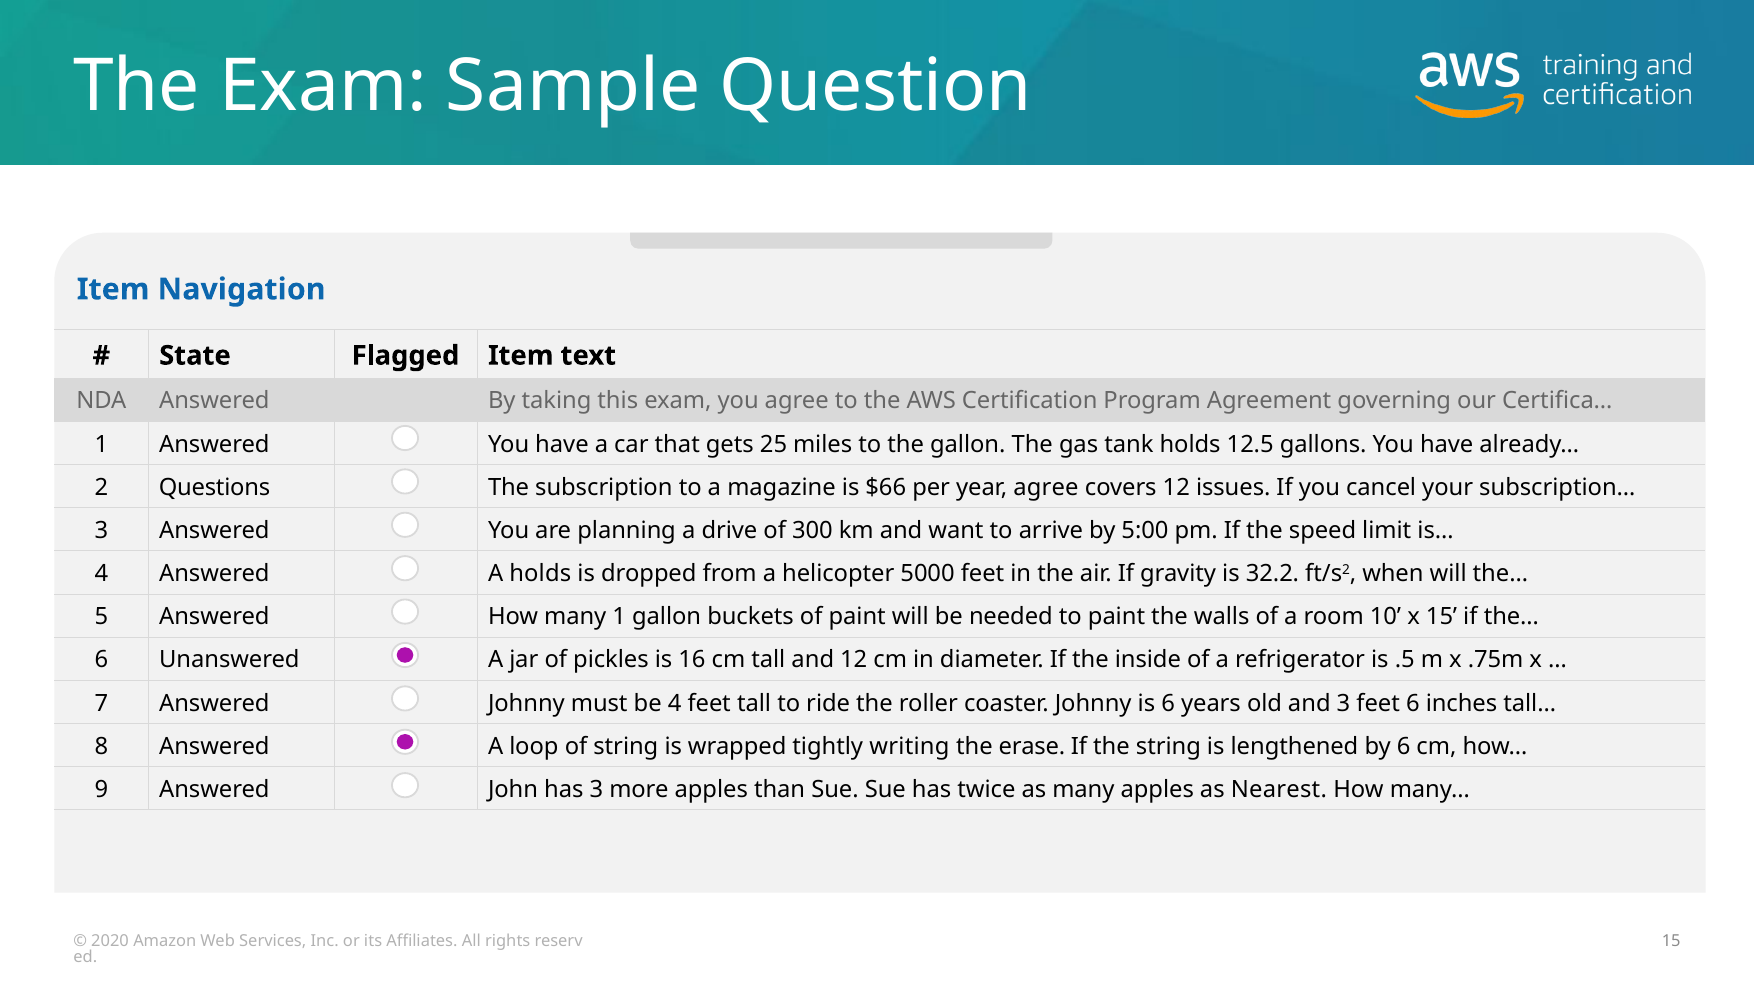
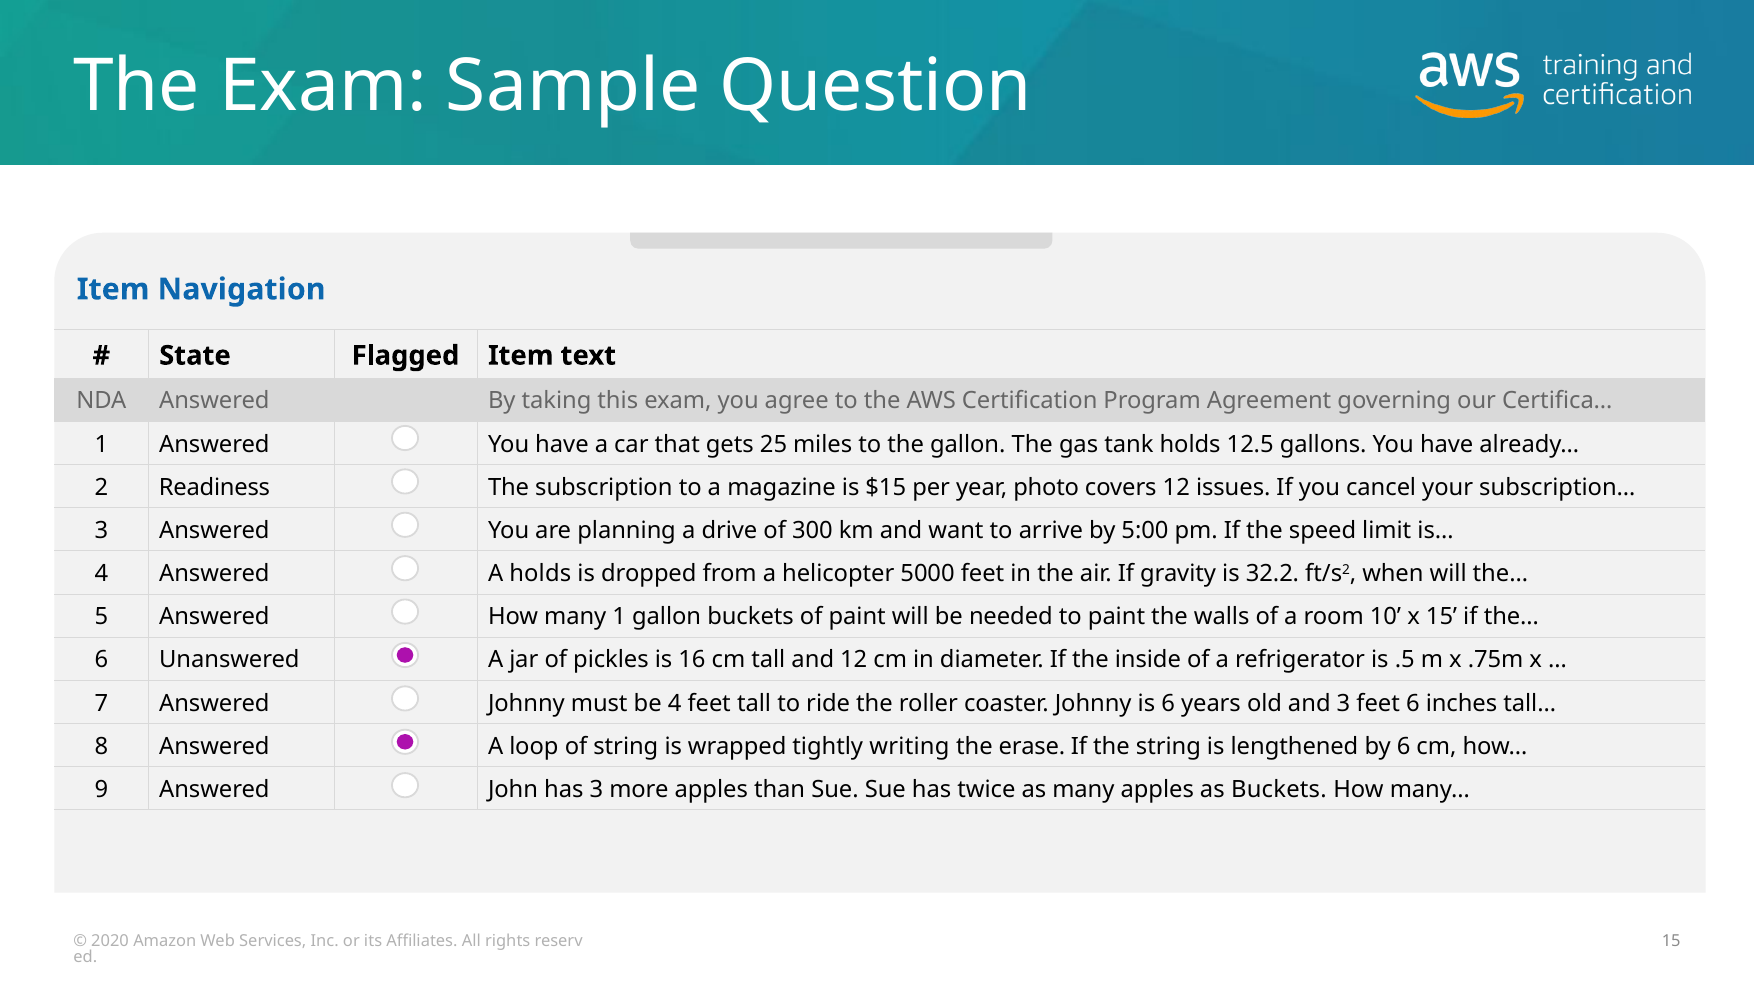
Questions: Questions -> Readiness
$66: $66 -> $15
year agree: agree -> photo
as Nearest: Nearest -> Buckets
